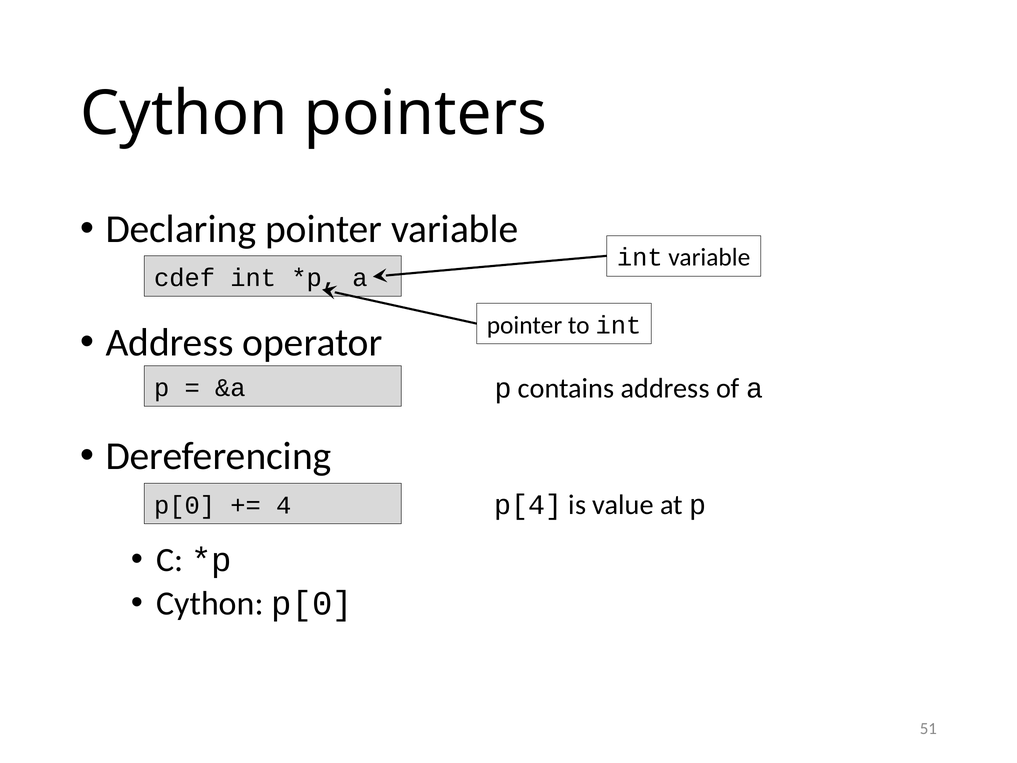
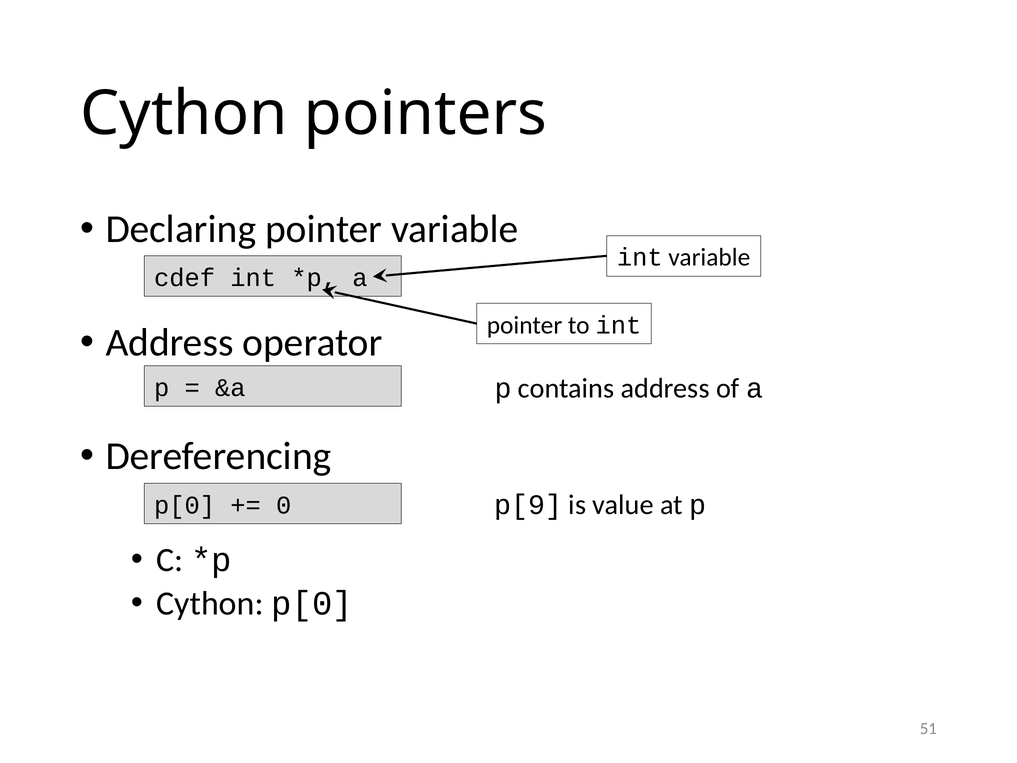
p[4: p[4 -> p[9
4: 4 -> 0
